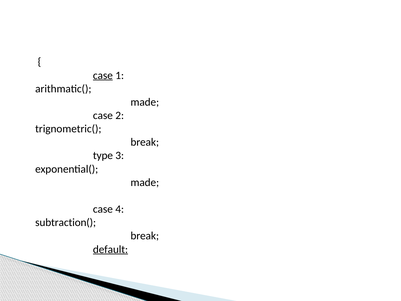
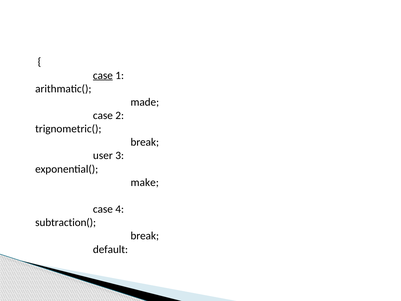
type: type -> user
made at (145, 182): made -> make
default underline: present -> none
